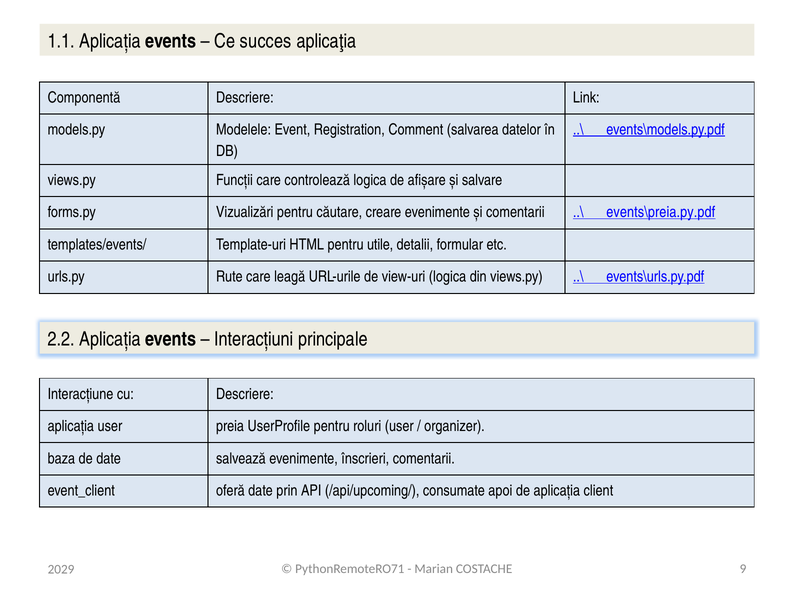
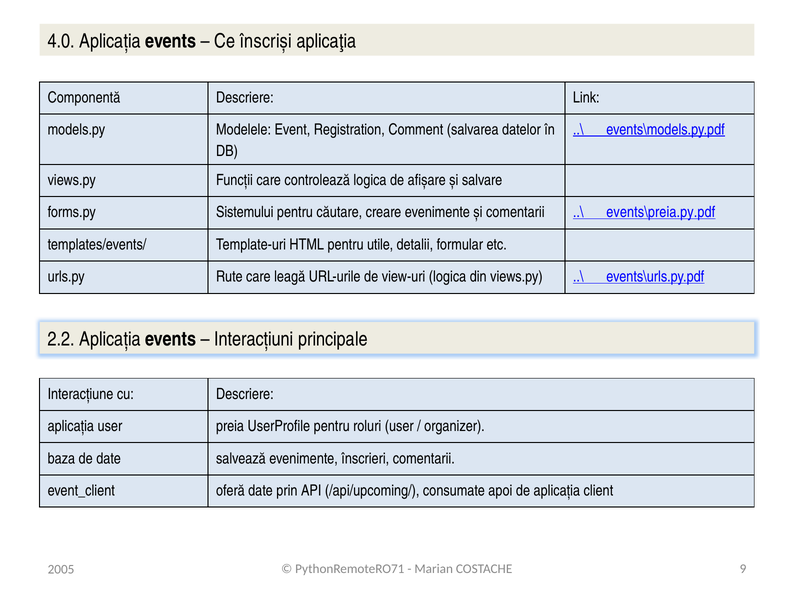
1.1: 1.1 -> 4.0
succes: succes -> înscriși
Vizualizări: Vizualizări -> Sistemului
2029: 2029 -> 2005
